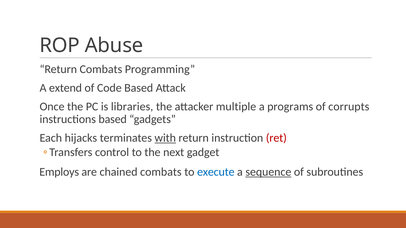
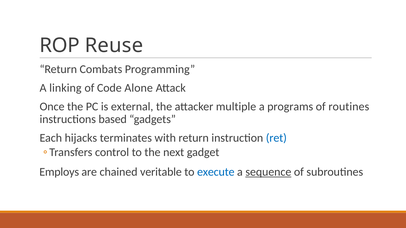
Abuse: Abuse -> Reuse
extend: extend -> linking
Code Based: Based -> Alone
libraries: libraries -> external
corrupts: corrupts -> routines
with underline: present -> none
ret colour: red -> blue
chained combats: combats -> veritable
